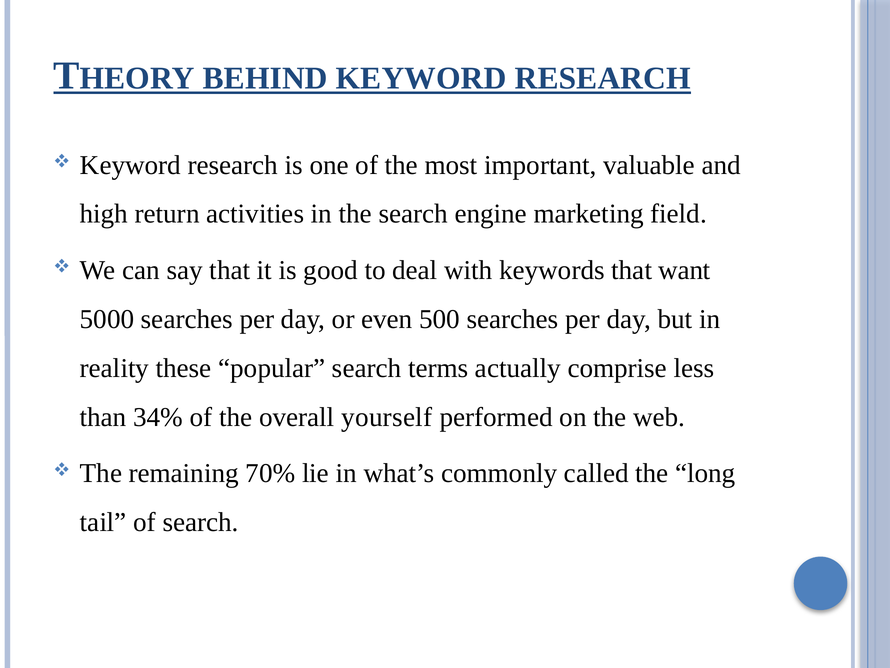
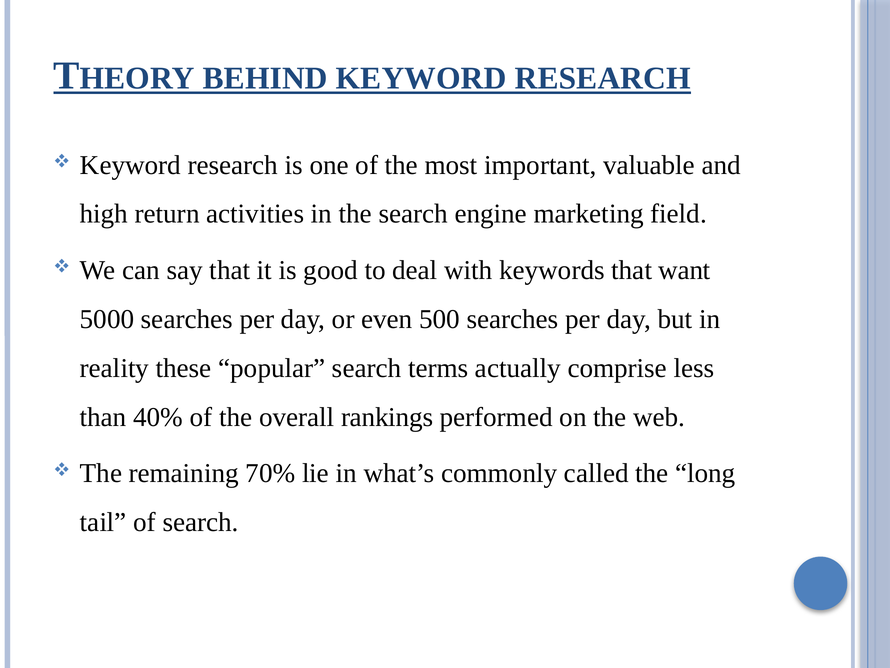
34%: 34% -> 40%
yourself: yourself -> rankings
